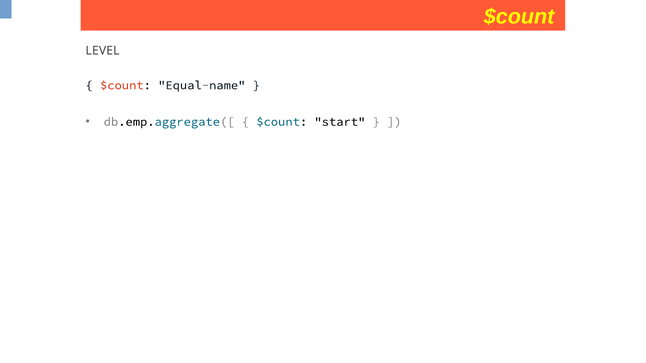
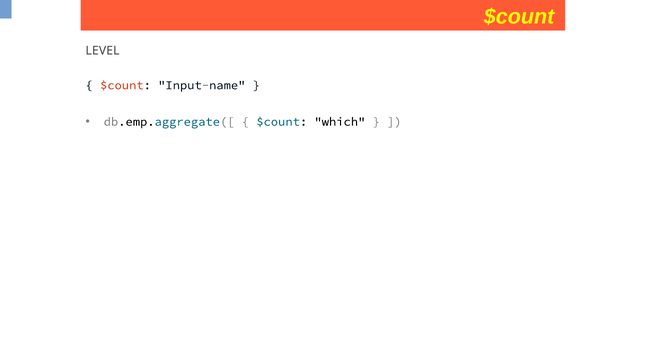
Equal-name: Equal-name -> Input-name
start: start -> which
